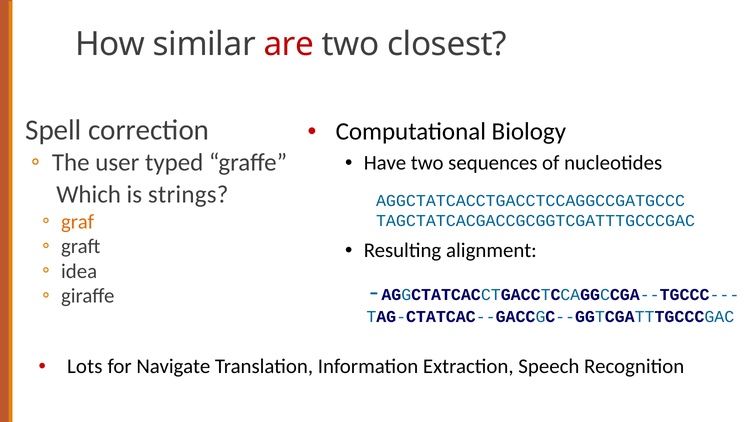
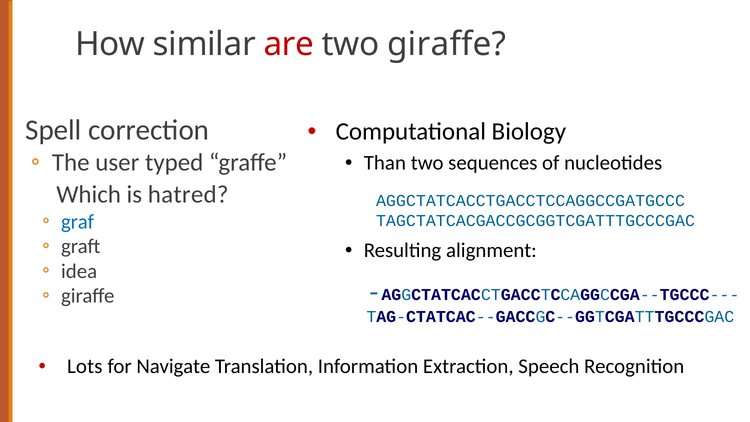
two closest: closest -> giraffe
Have: Have -> Than
strings: strings -> hatred
graf colour: orange -> blue
